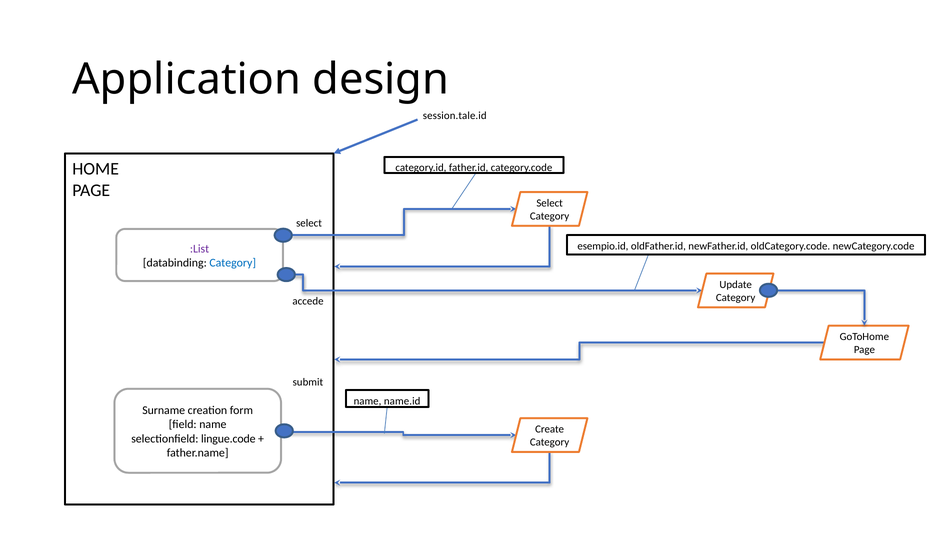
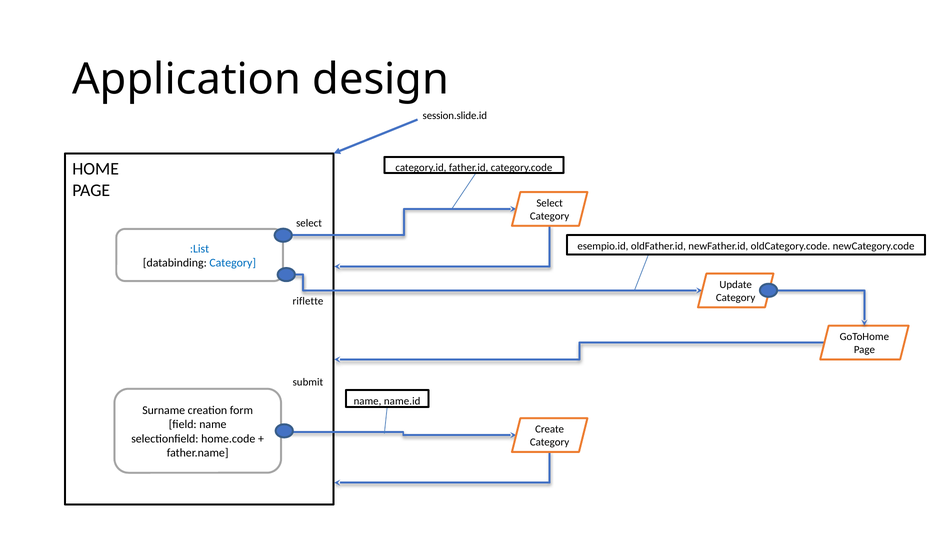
session.tale.id: session.tale.id -> session.slide.id
:List colour: purple -> blue
accede: accede -> riflette
lingue.code: lingue.code -> home.code
